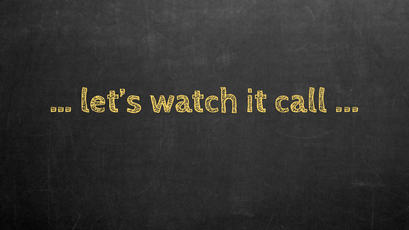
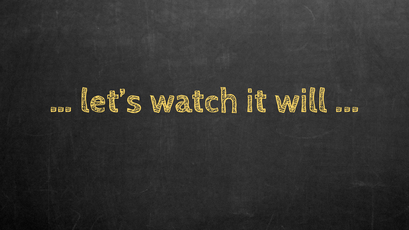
call: call -> will
